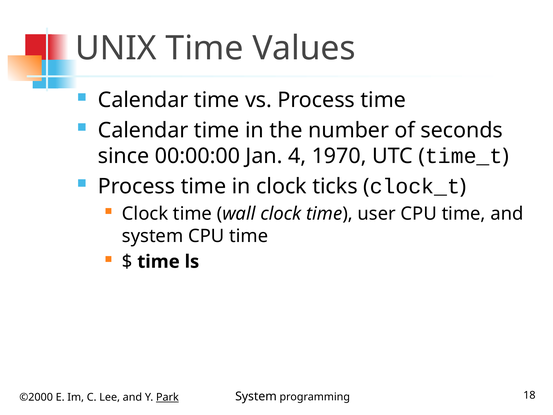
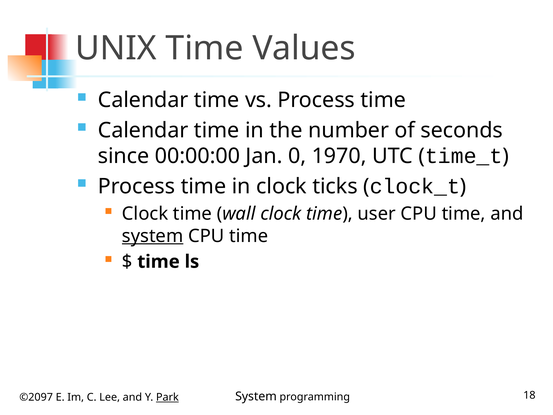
4: 4 -> 0
system at (153, 236) underline: none -> present
©2000: ©2000 -> ©2097
